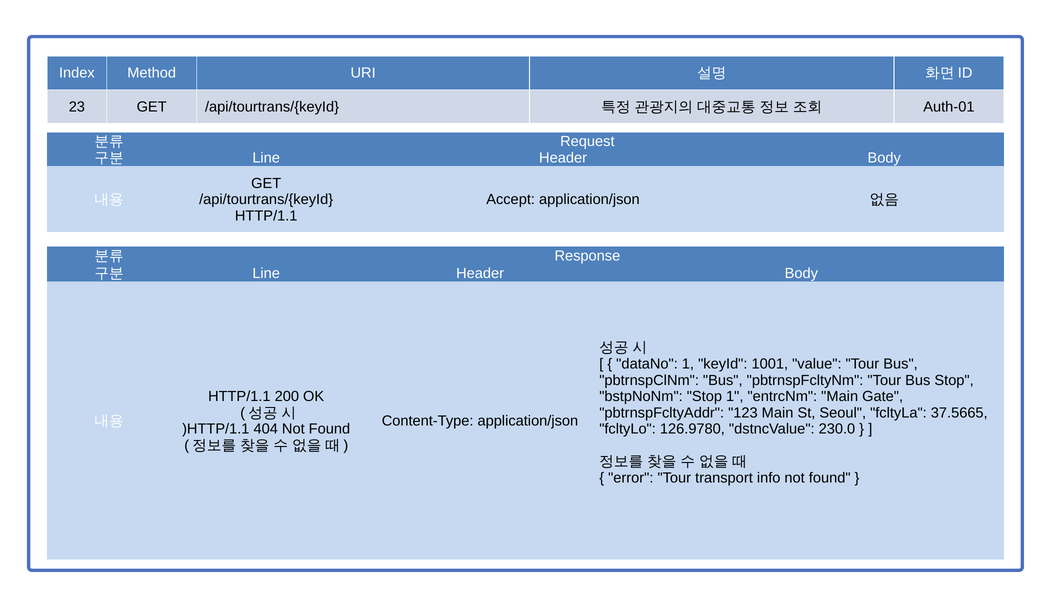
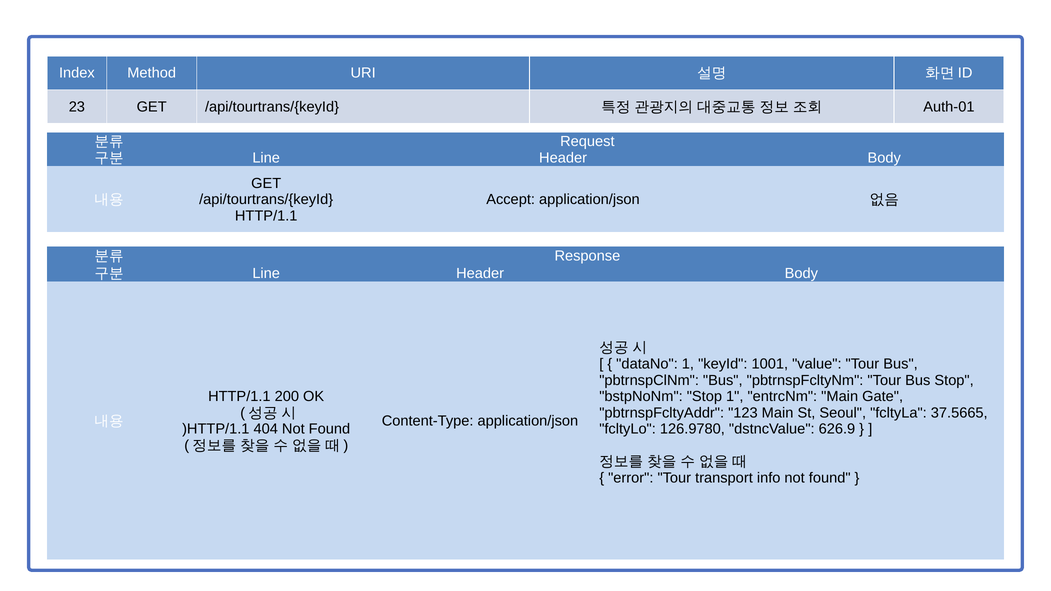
230.0: 230.0 -> 626.9
